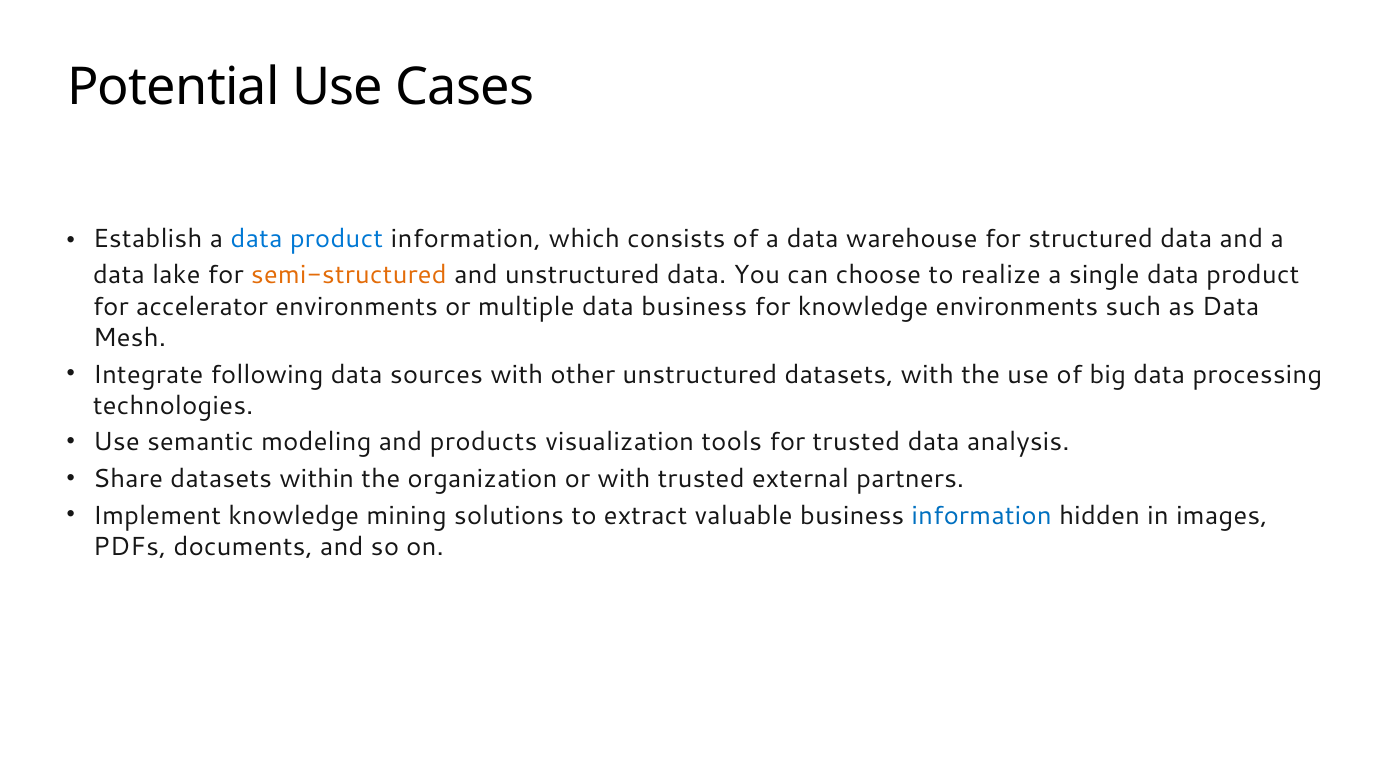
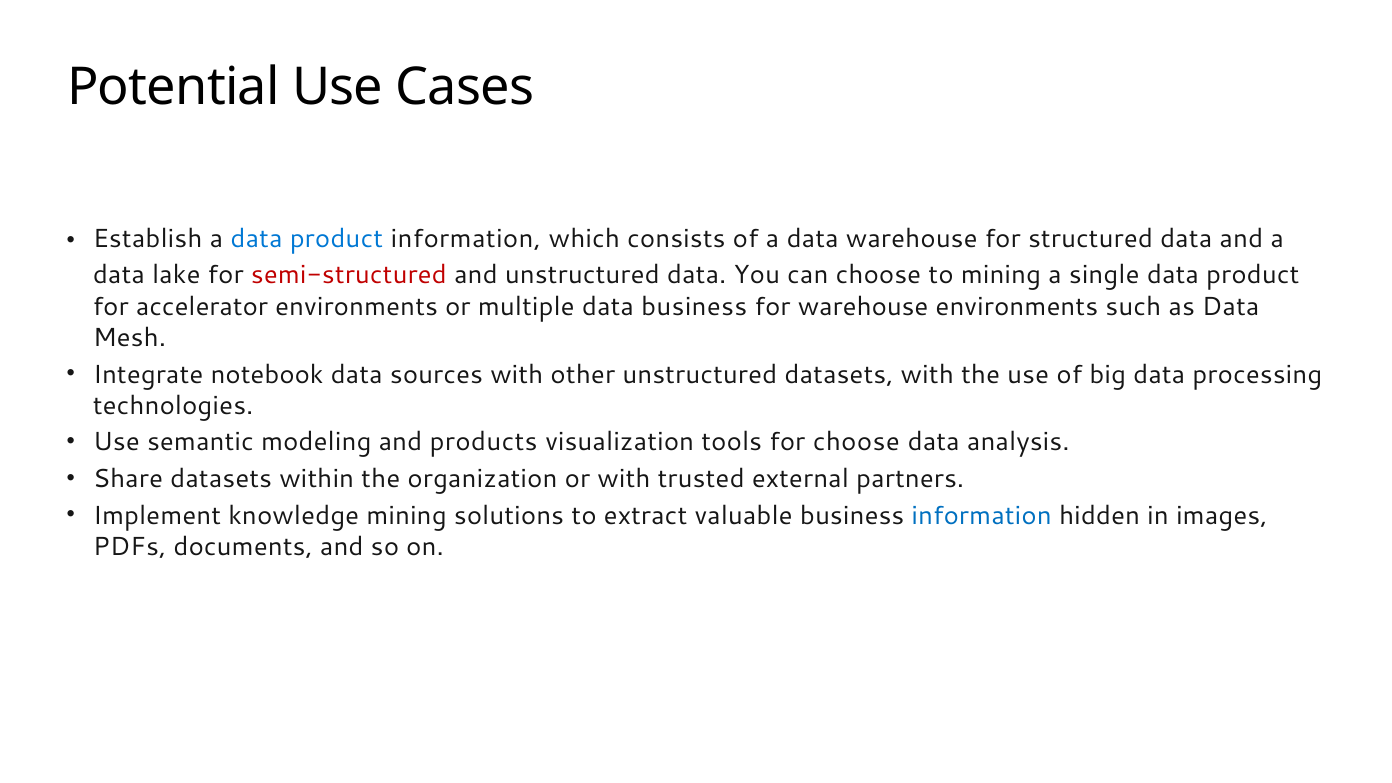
semi-structured colour: orange -> red
to realize: realize -> mining
for knowledge: knowledge -> warehouse
following: following -> notebook
for trusted: trusted -> choose
